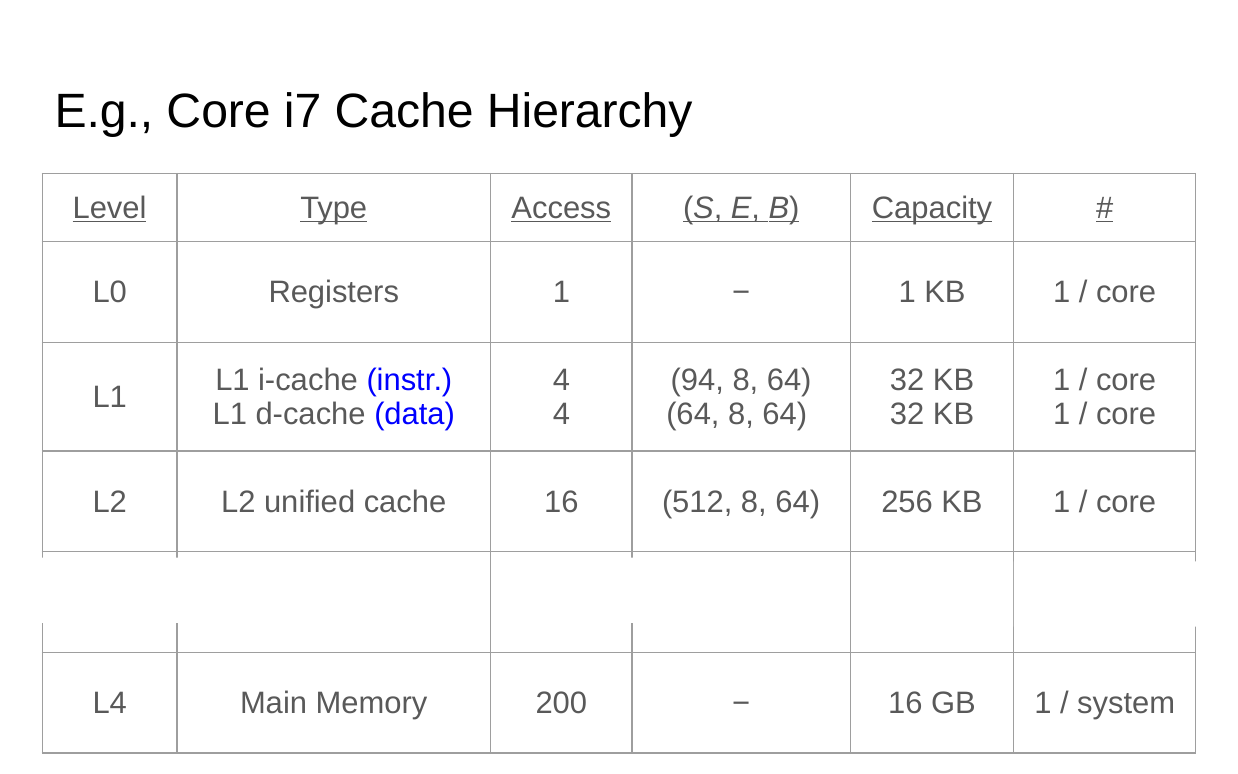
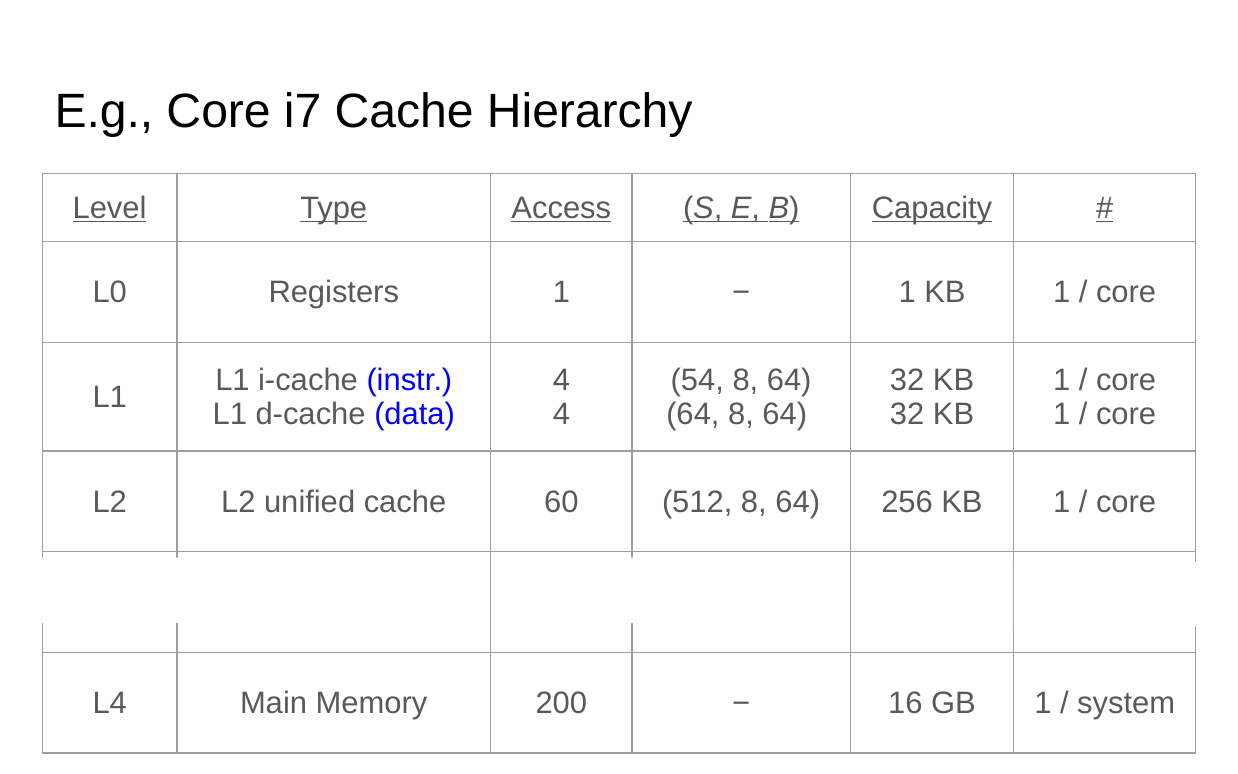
94: 94 -> 54
cache 16: 16 -> 60
